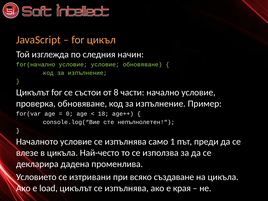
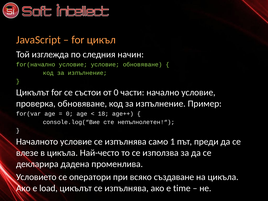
от 8: 8 -> 0
изтривани: изтривани -> оператори
края: края -> time
